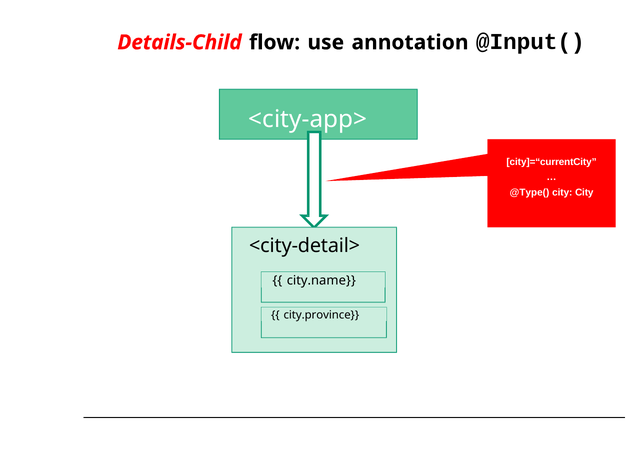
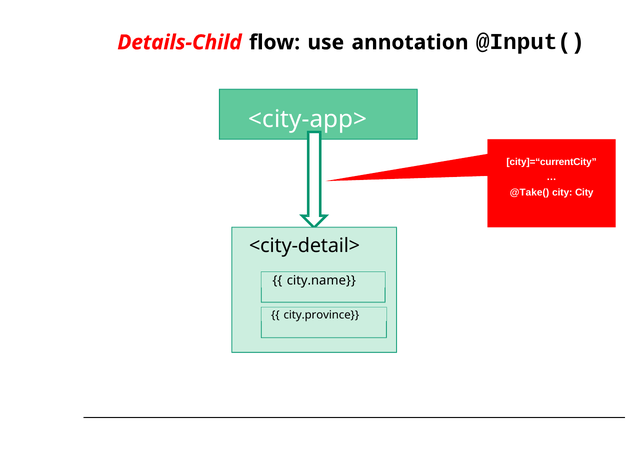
@Type(: @Type( -> @Take(
